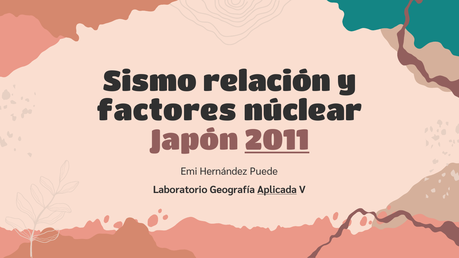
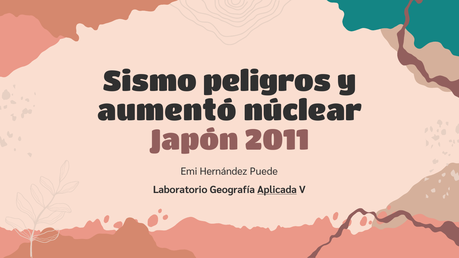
relación: relación -> peligros
factores: factores -> aumentó
2011 underline: present -> none
